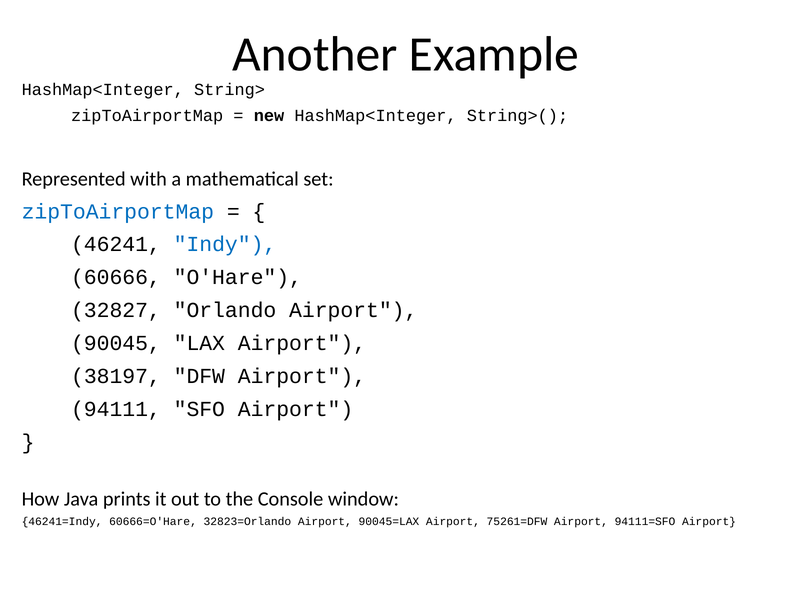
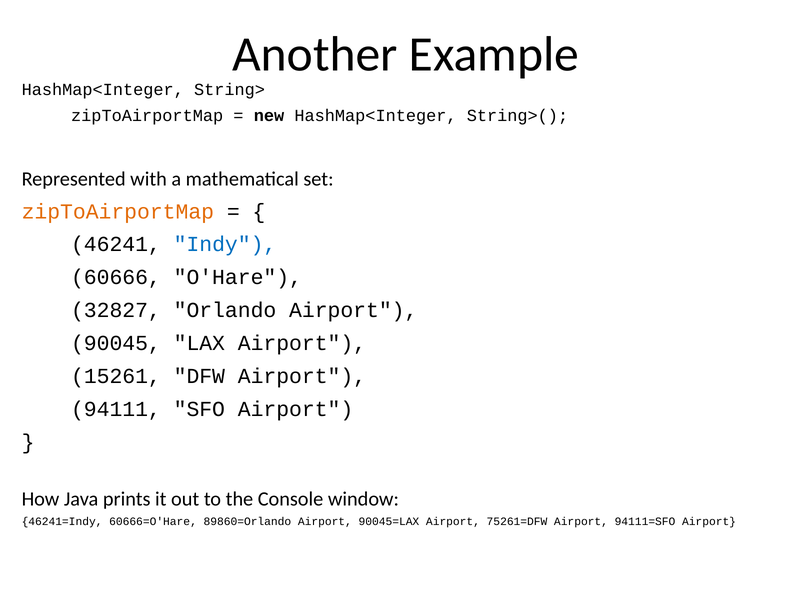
zipToAirportMap at (118, 212) colour: blue -> orange
38197: 38197 -> 15261
32823=Orlando: 32823=Orlando -> 89860=Orlando
